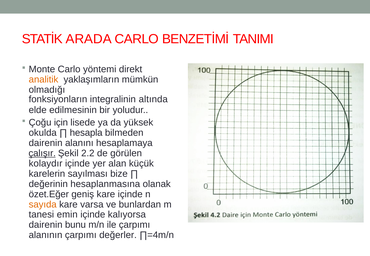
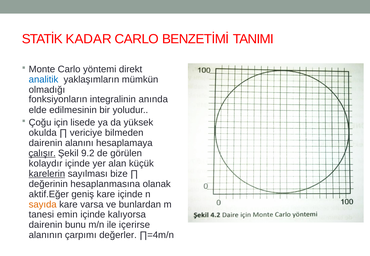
ARADA: ARADA -> KADAR
analitik colour: orange -> blue
altında: altında -> anında
hesapla: hesapla -> vericiye
2.2: 2.2 -> 9.2
karelerin underline: none -> present
özet.Eğer: özet.Eğer -> aktif.Eğer
ile çarpımı: çarpımı -> içerirse
